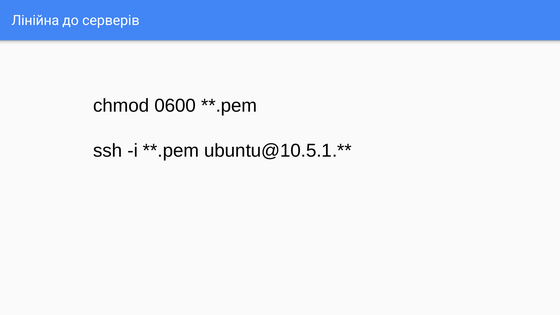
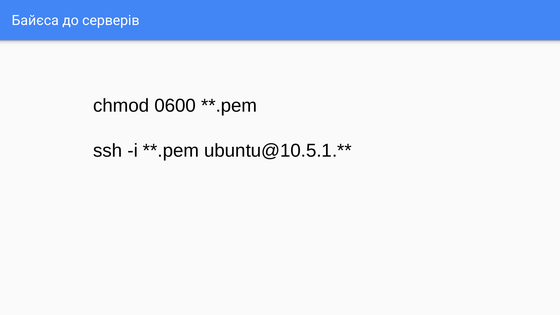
Лінійна: Лінійна -> Байєса
